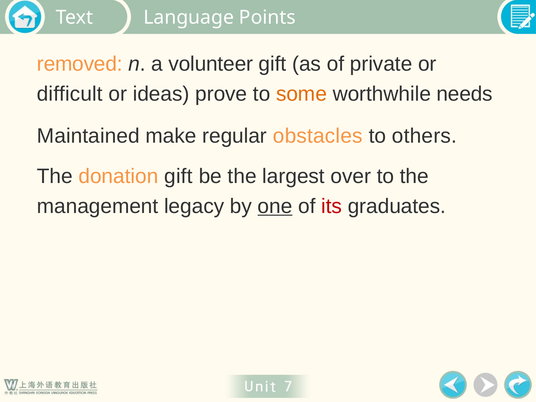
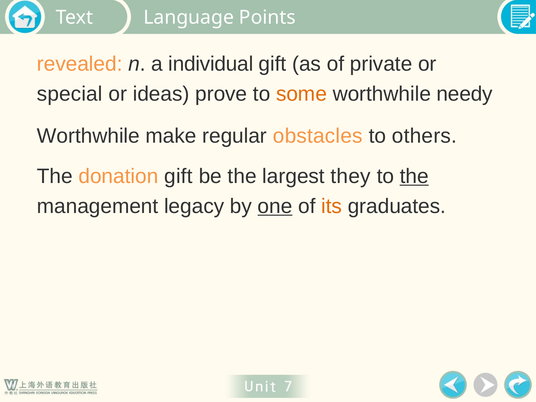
removed: removed -> revealed
volunteer: volunteer -> individual
difficult: difficult -> special
needs: needs -> needy
Maintained at (88, 136): Maintained -> Worthwhile
over: over -> they
the at (414, 176) underline: none -> present
its colour: red -> orange
